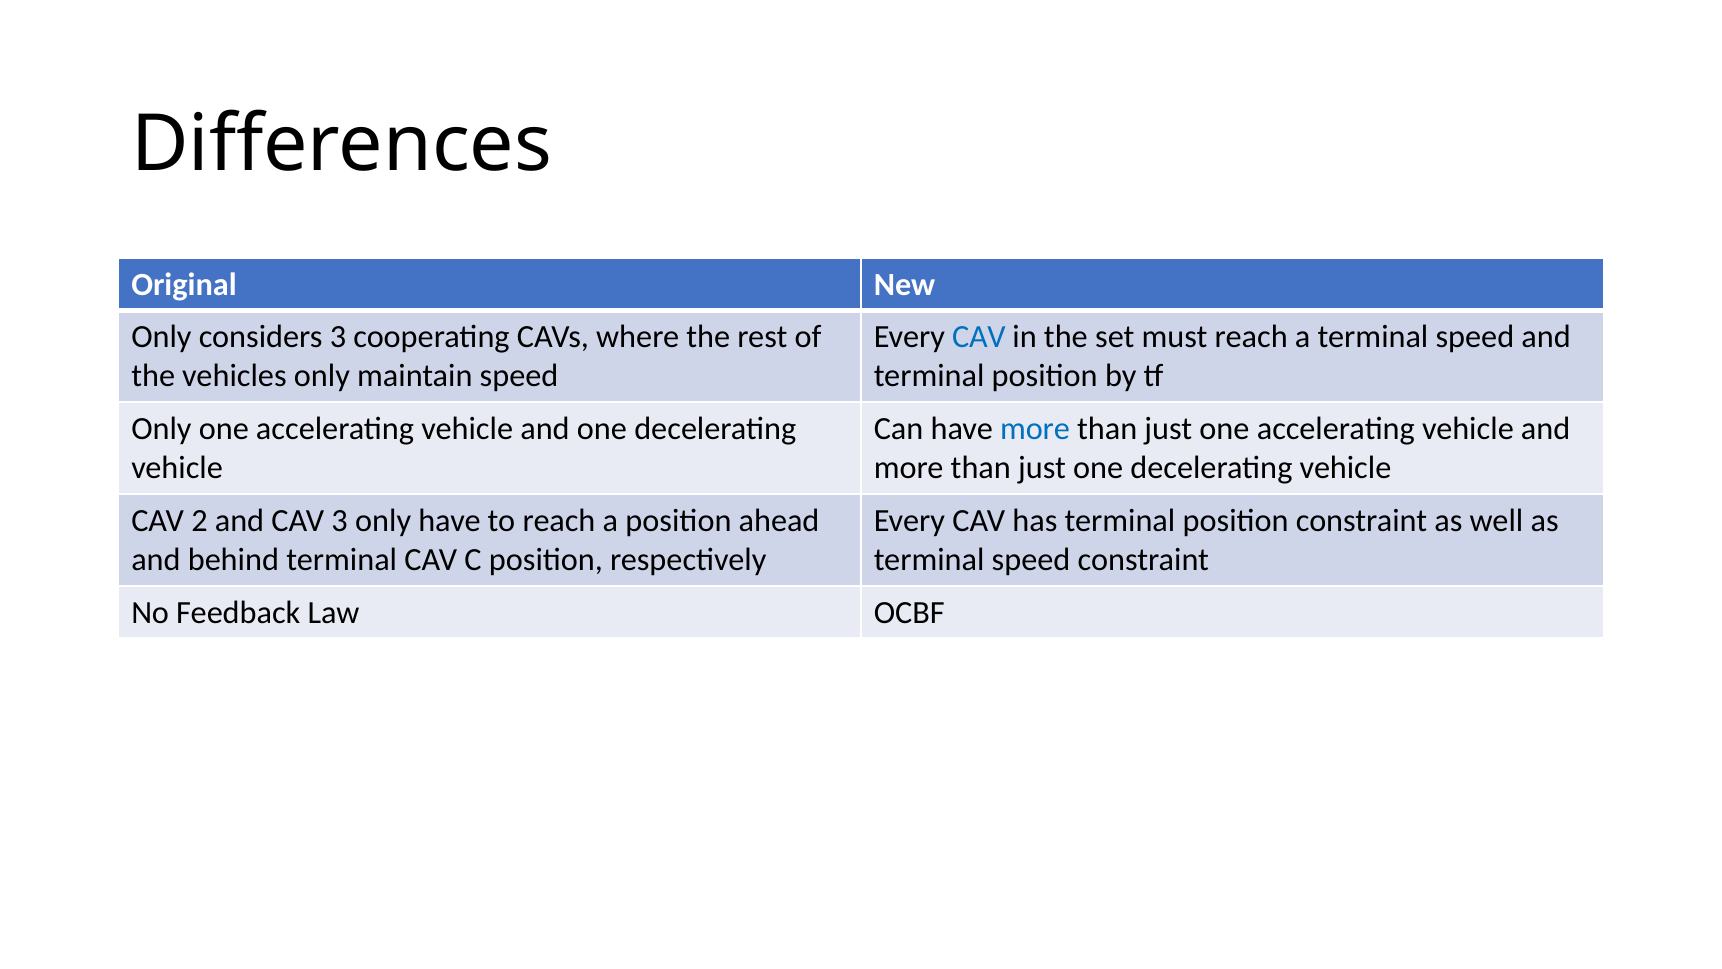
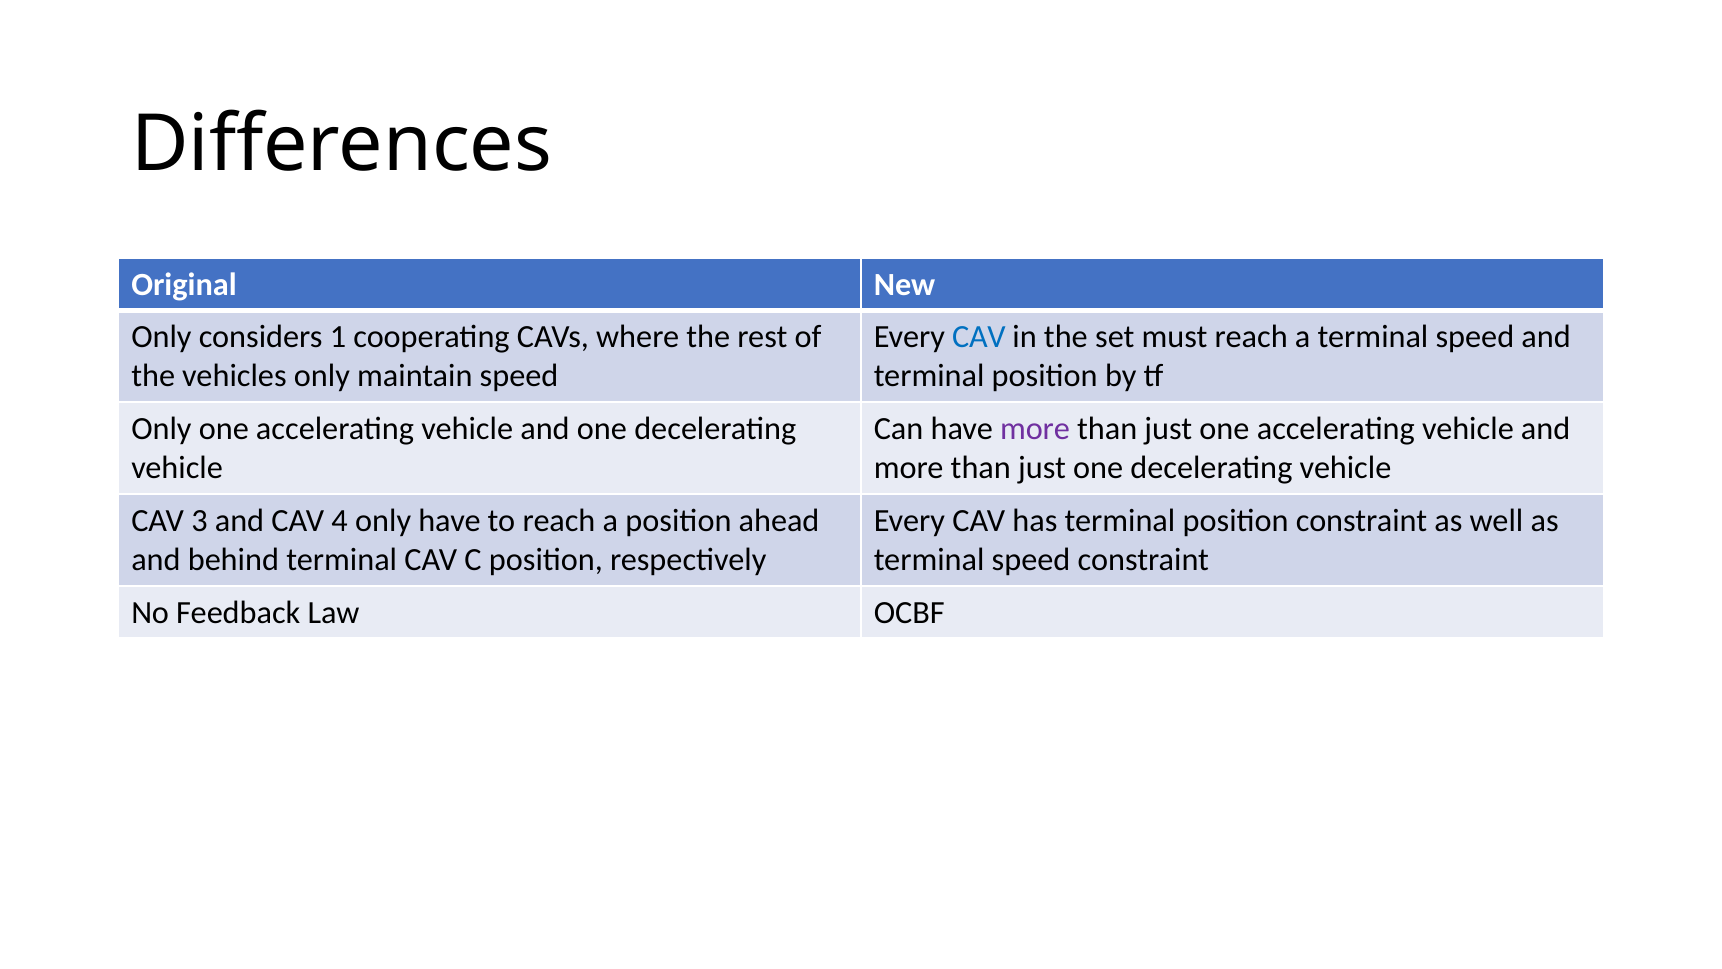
considers 3: 3 -> 1
more at (1035, 429) colour: blue -> purple
2: 2 -> 3
CAV 3: 3 -> 4
